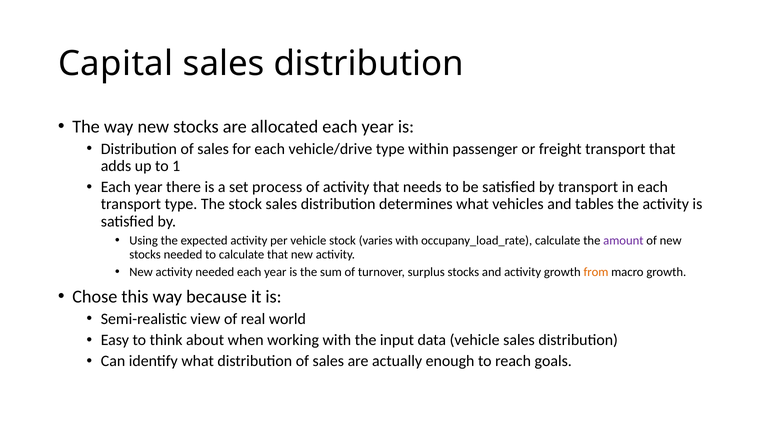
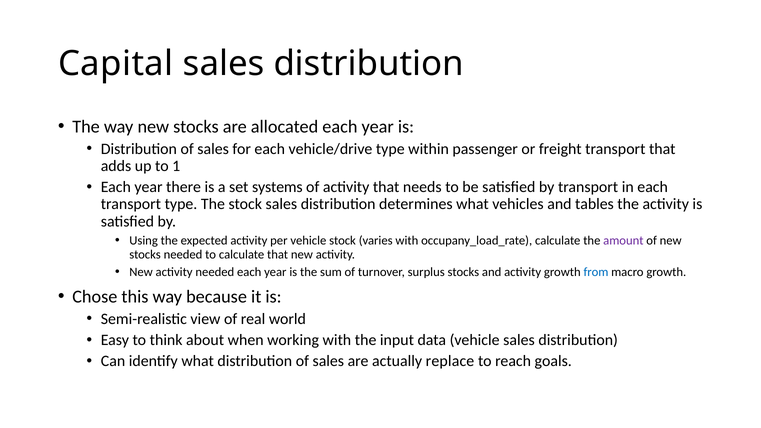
process: process -> systems
from colour: orange -> blue
enough: enough -> replace
